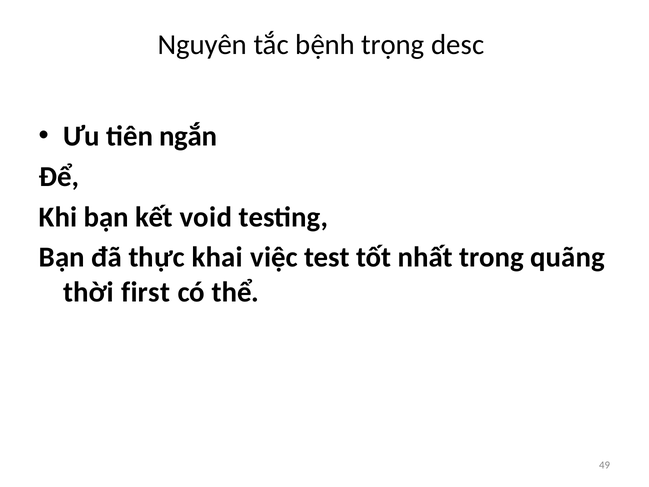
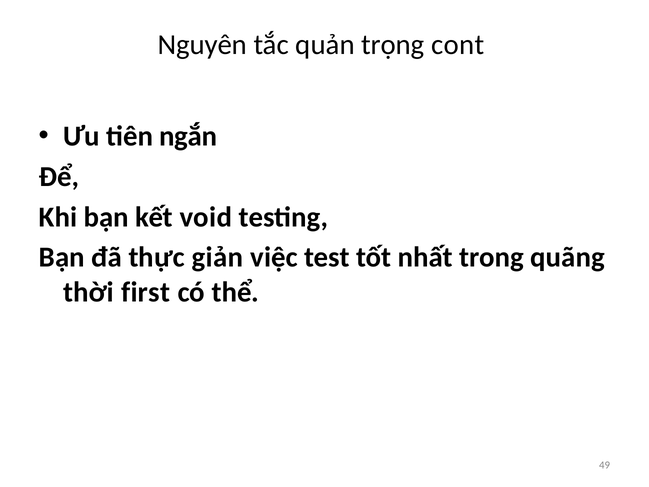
bệnh: bệnh -> quản
desc: desc -> cont
khai: khai -> giản
